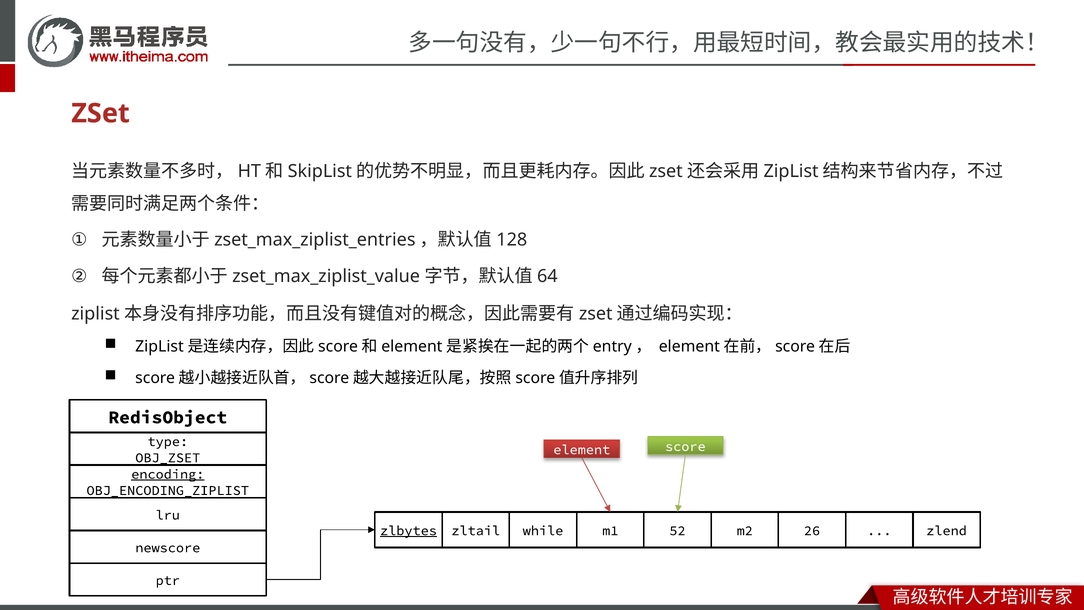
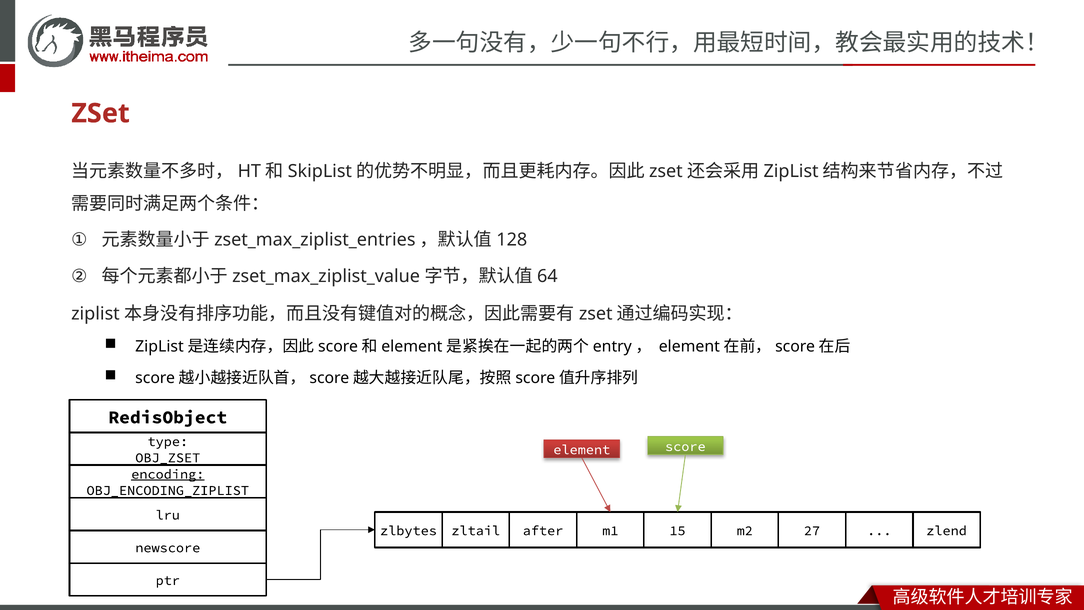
zlbytes underline: present -> none
while: while -> after
52: 52 -> 15
26: 26 -> 27
